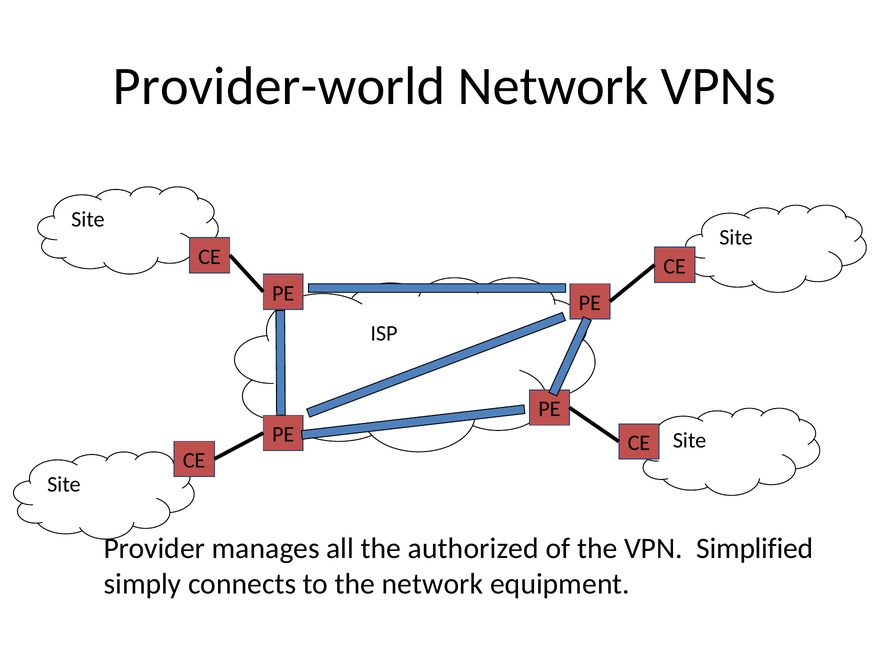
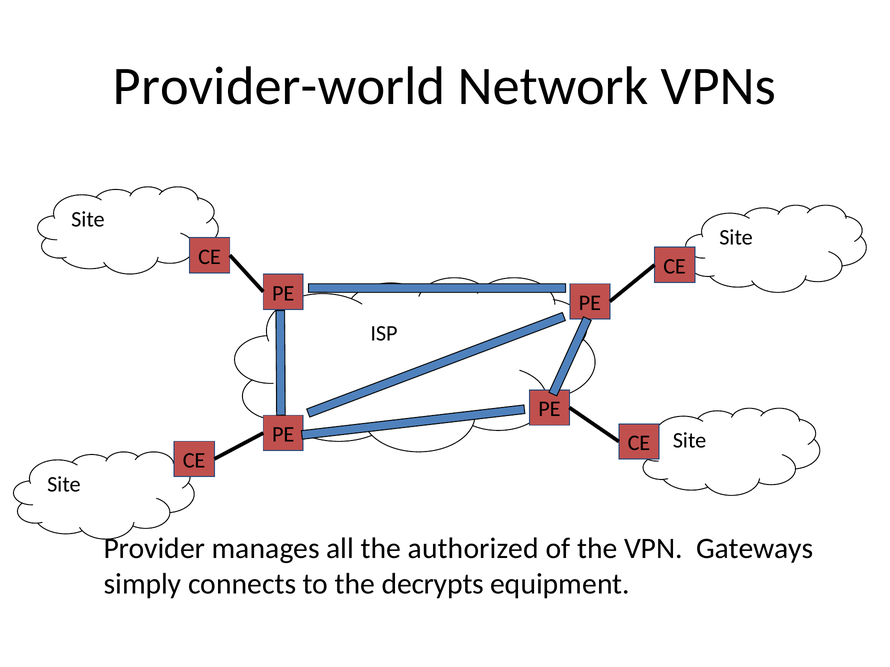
Simplified: Simplified -> Gateways
the network: network -> decrypts
